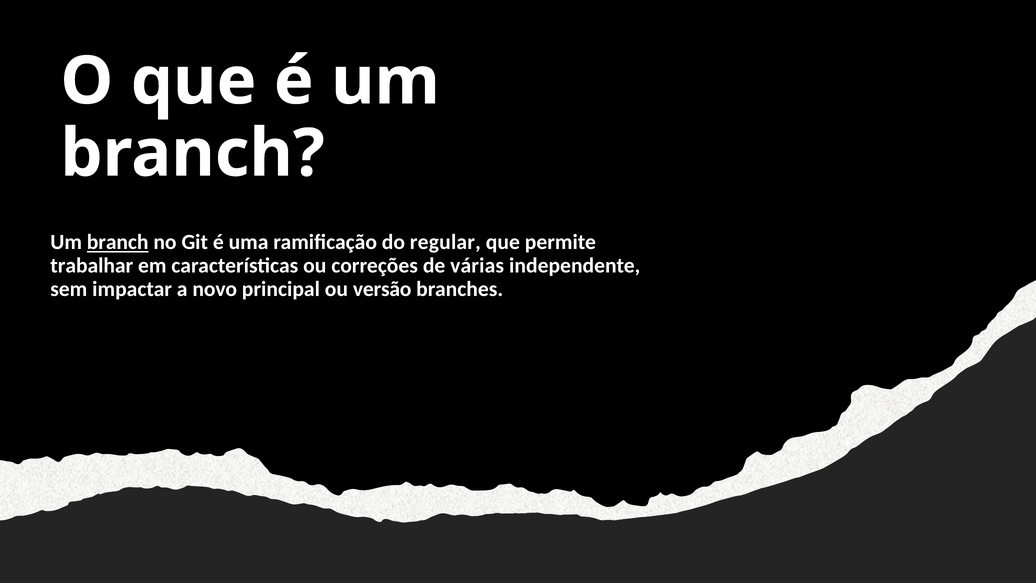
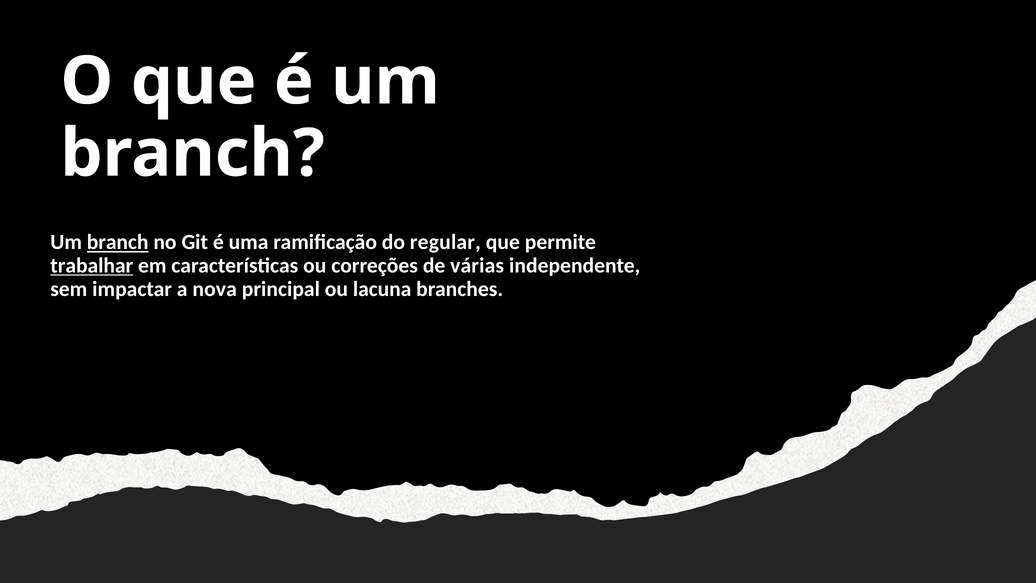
trabalhar underline: none -> present
novo: novo -> nova
versão: versão -> lacuna
